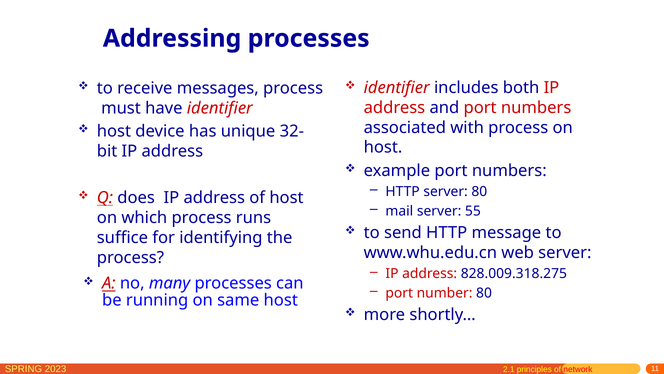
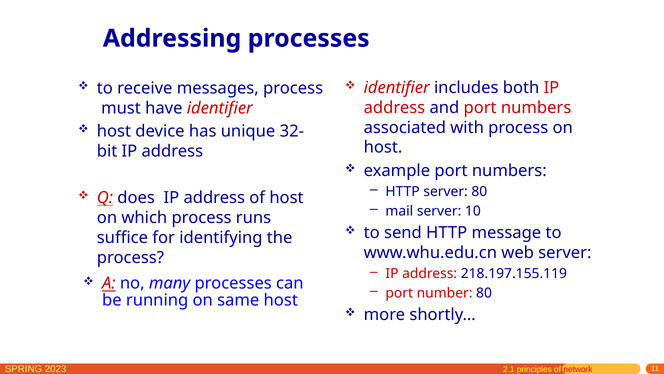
55: 55 -> 10
828.009.318.275: 828.009.318.275 -> 218.197.155.119
